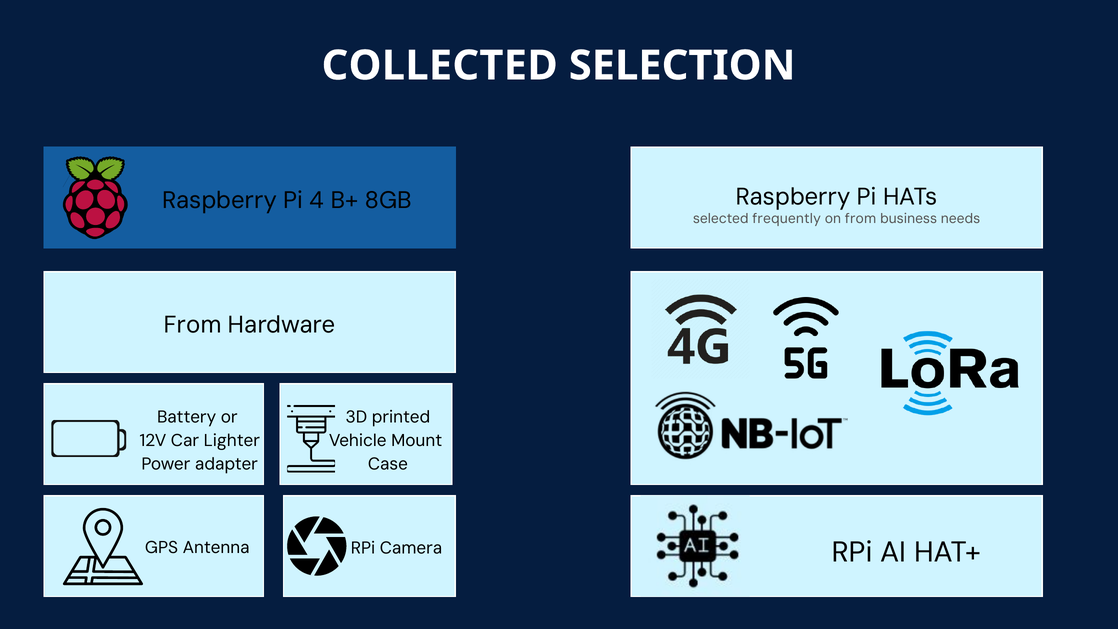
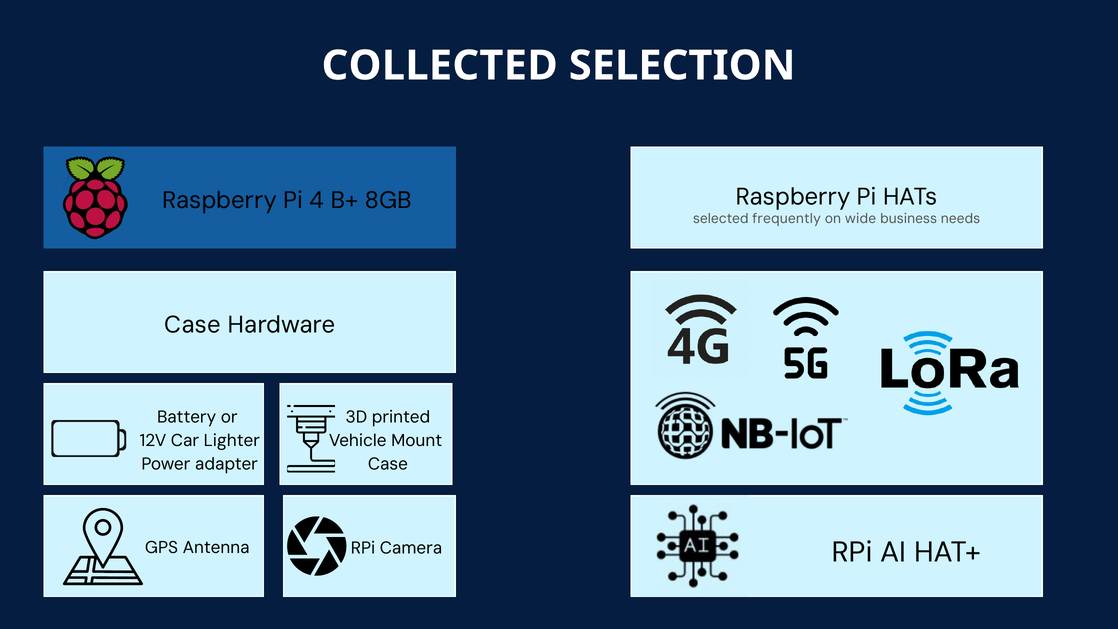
on from: from -> wide
From at (193, 325): From -> Case
